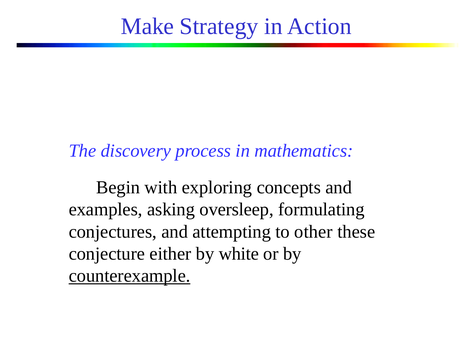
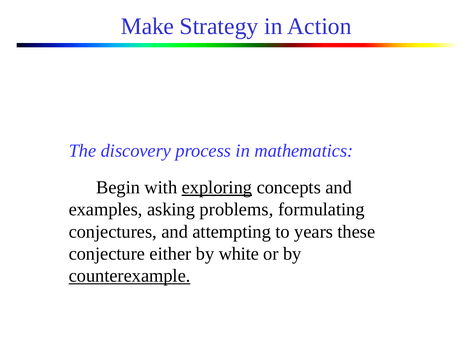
exploring underline: none -> present
oversleep: oversleep -> problems
other: other -> years
